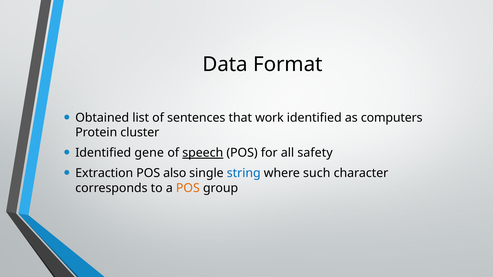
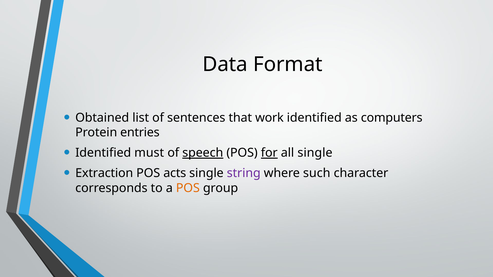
cluster: cluster -> entries
gene: gene -> must
for underline: none -> present
all safety: safety -> single
also: also -> acts
string colour: blue -> purple
